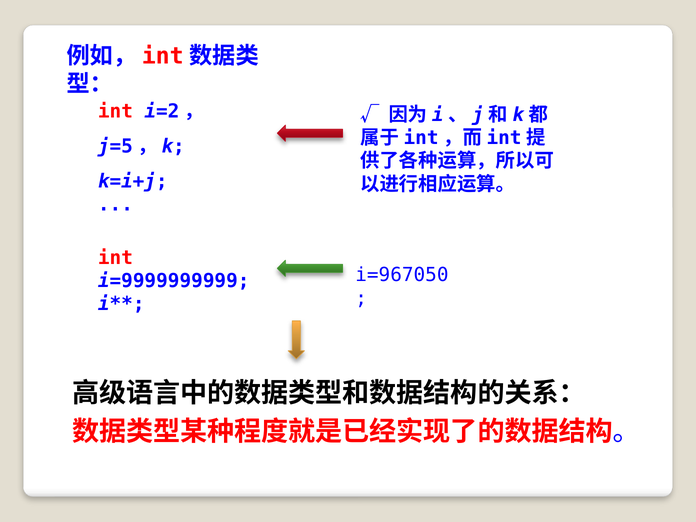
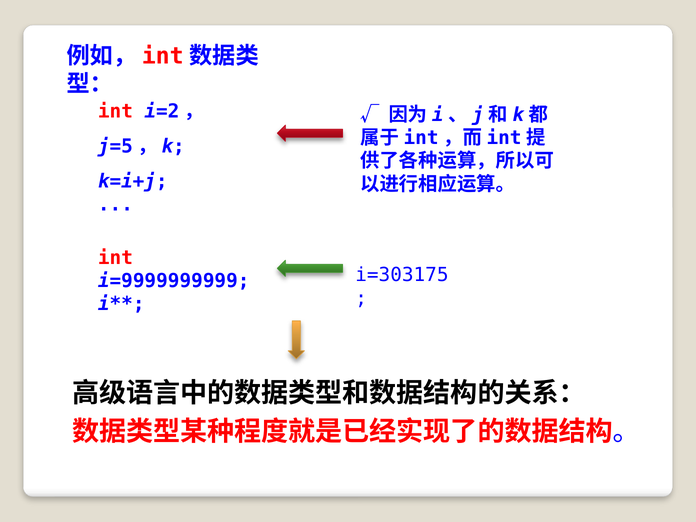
i=967050: i=967050 -> i=303175
